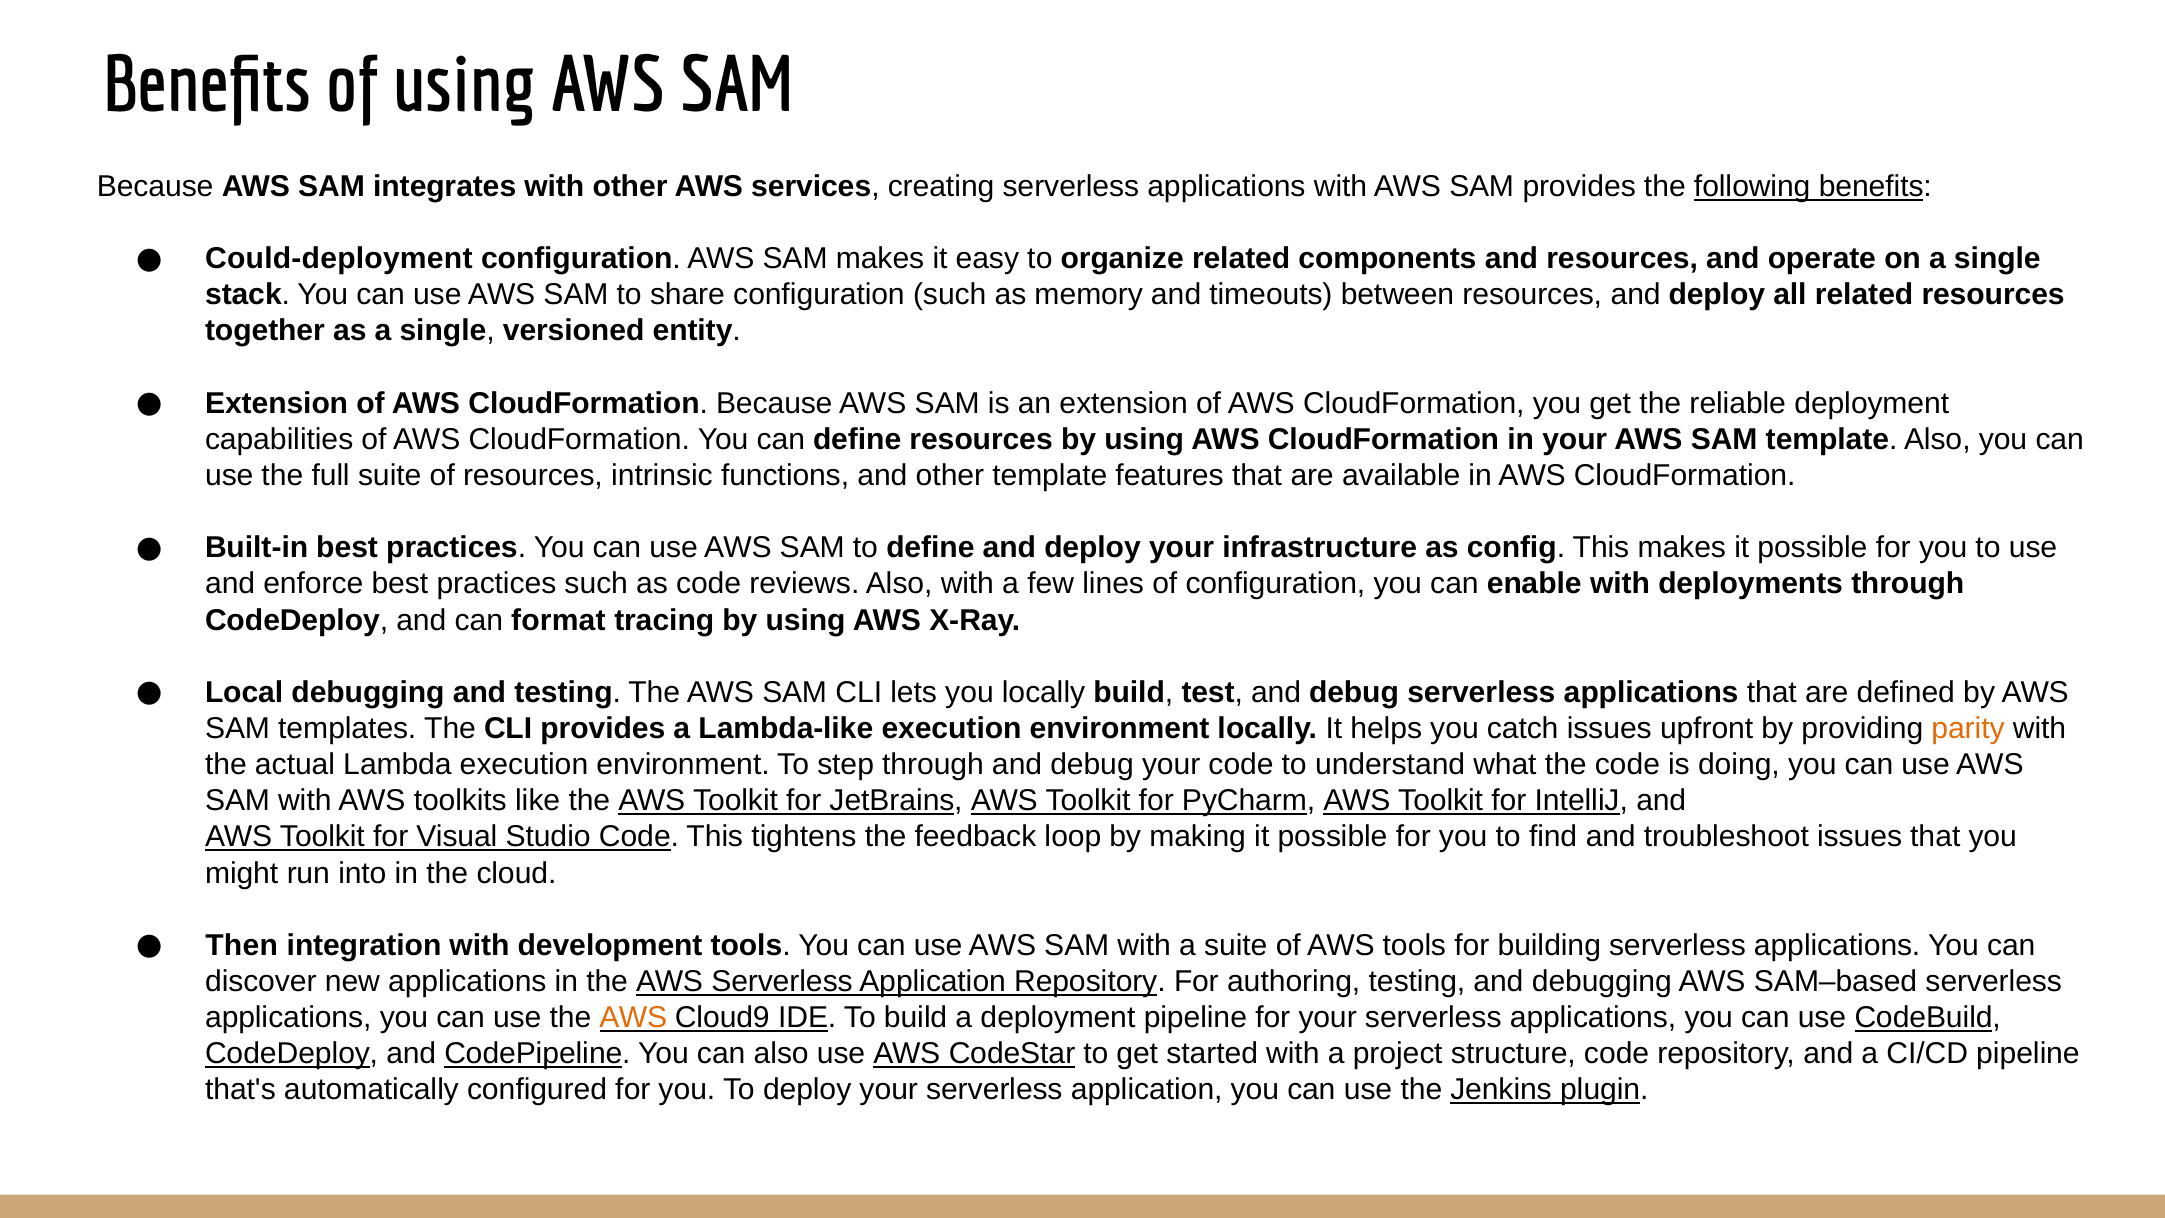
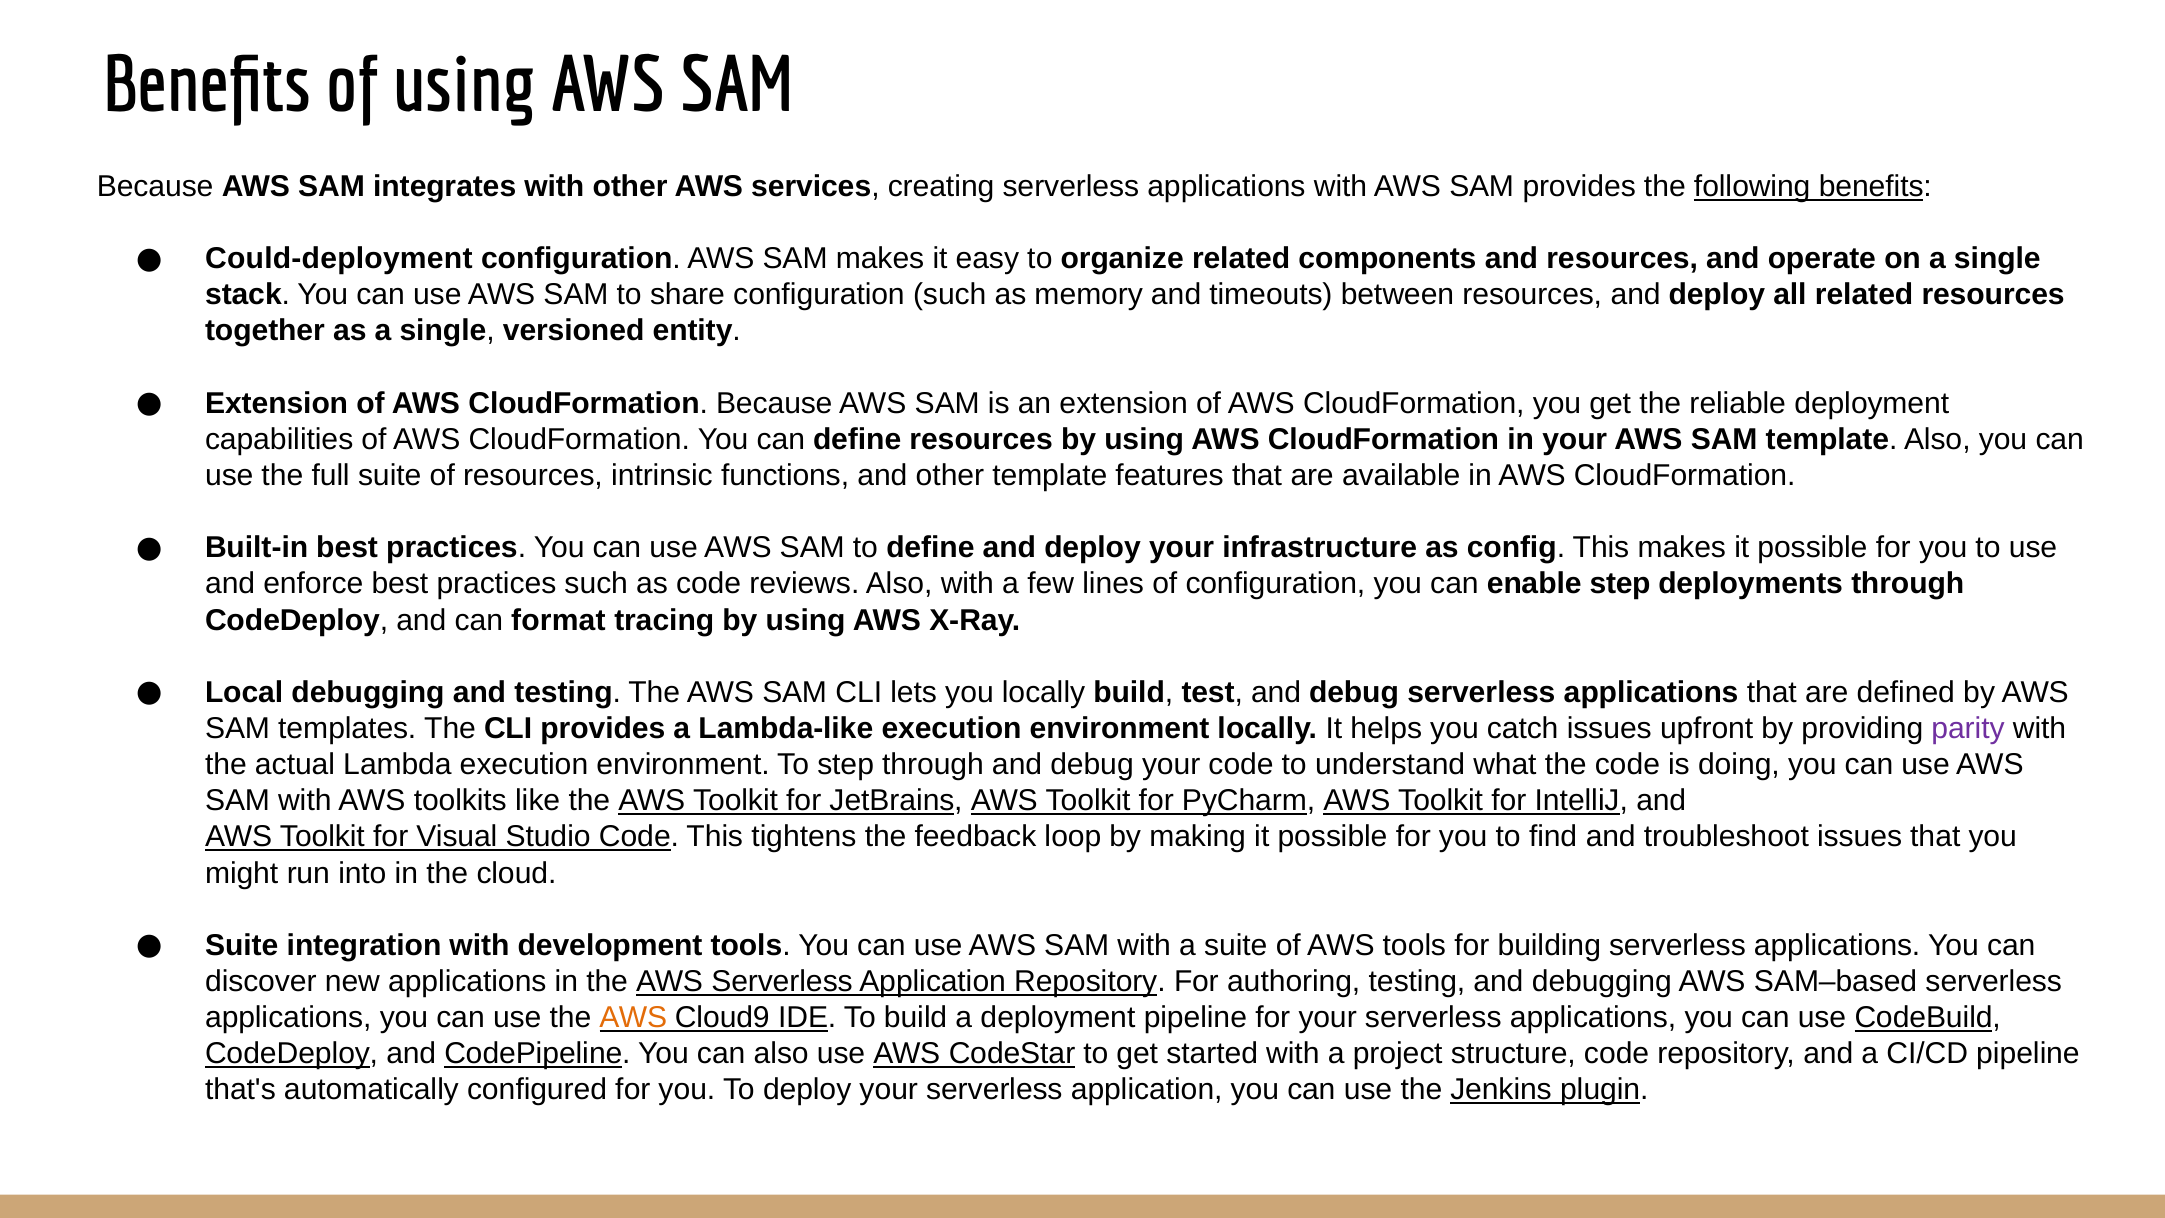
enable with: with -> step
parity colour: orange -> purple
Then at (242, 945): Then -> Suite
